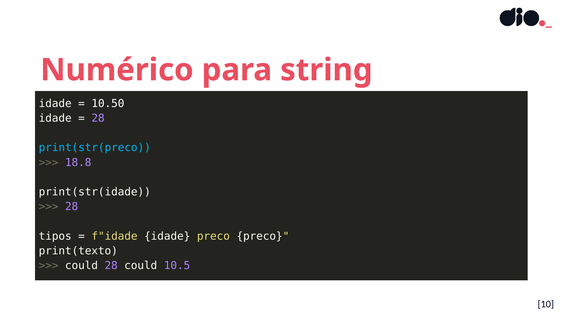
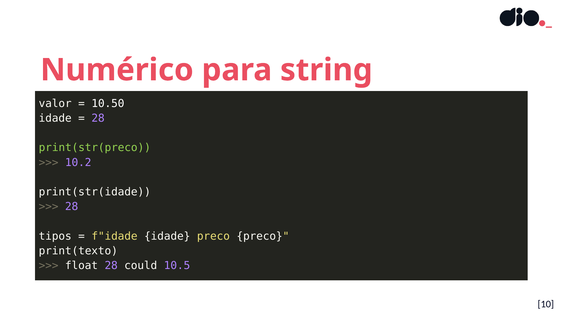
idade at (55, 103): idade -> valor
print(str(preco colour: light blue -> light green
18.8: 18.8 -> 10.2
could at (82, 266): could -> float
